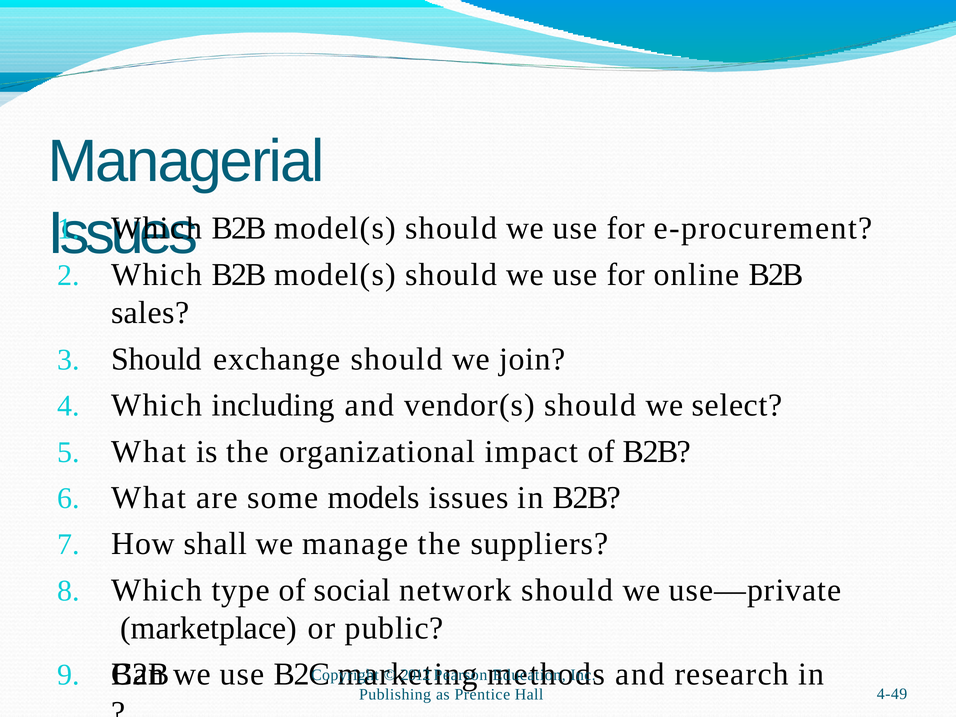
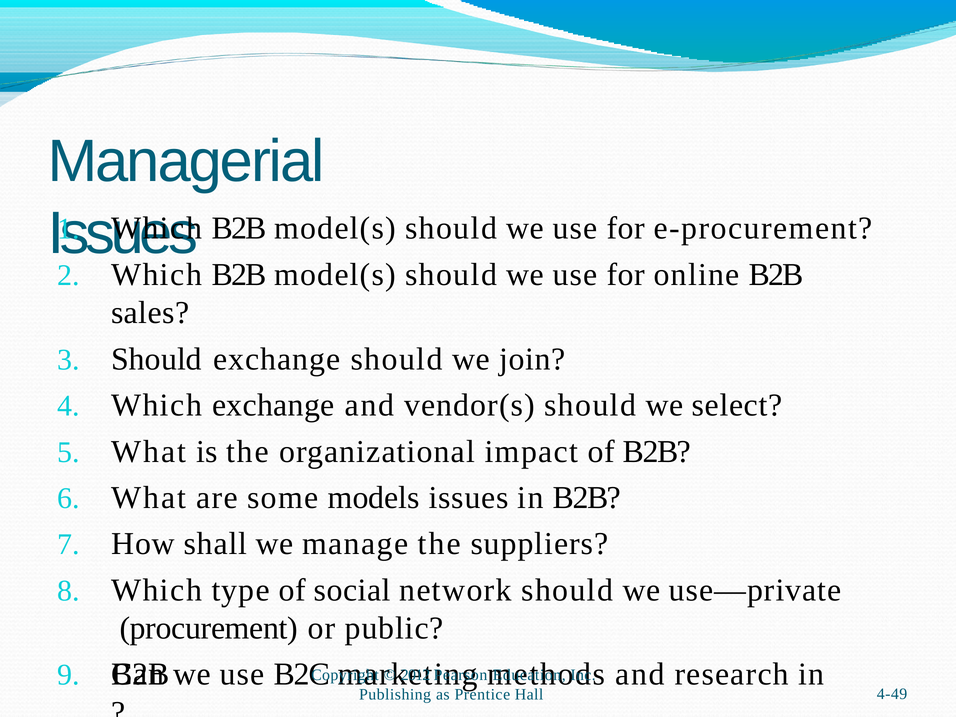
Which including: including -> exchange
marketplace: marketplace -> procurement
